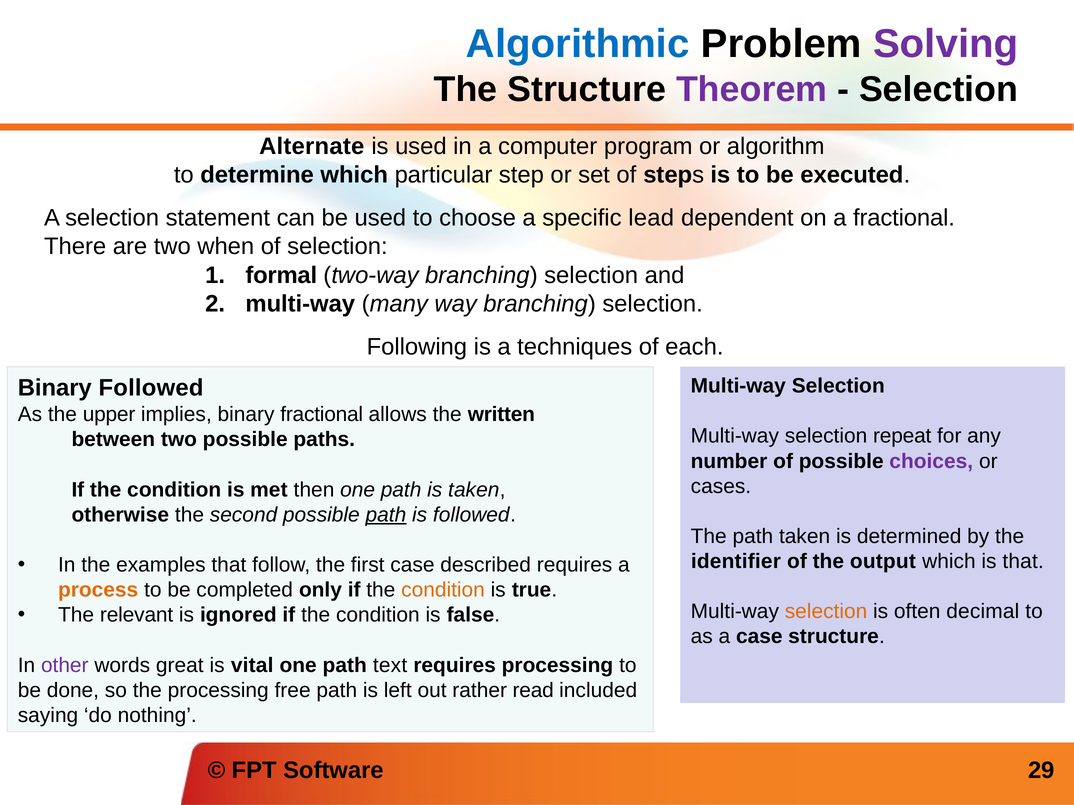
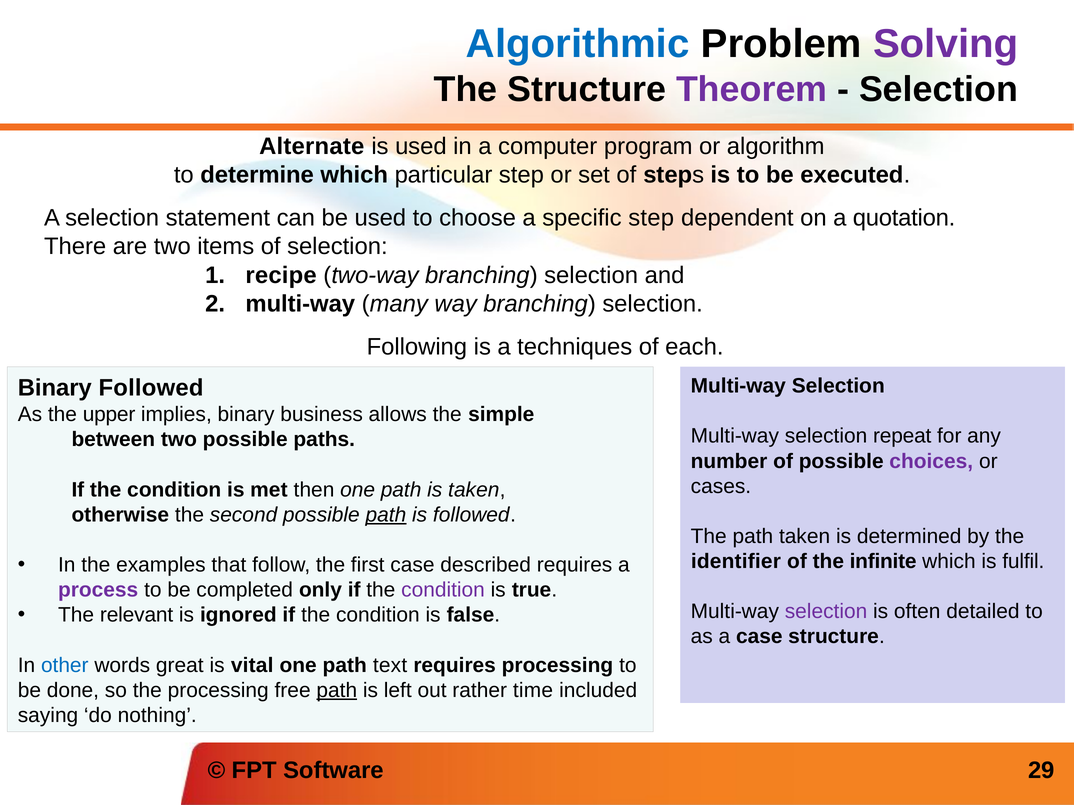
specific lead: lead -> step
a fractional: fractional -> quotation
when: when -> items
formal: formal -> recipe
binary fractional: fractional -> business
written: written -> simple
output: output -> infinite
is that: that -> fulfil
process colour: orange -> purple
condition at (443, 590) colour: orange -> purple
selection at (826, 612) colour: orange -> purple
decimal: decimal -> detailed
other colour: purple -> blue
path at (337, 691) underline: none -> present
read: read -> time
